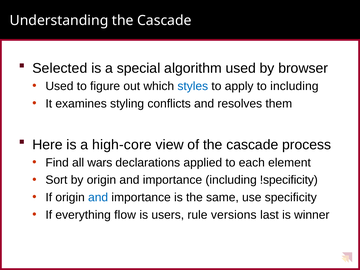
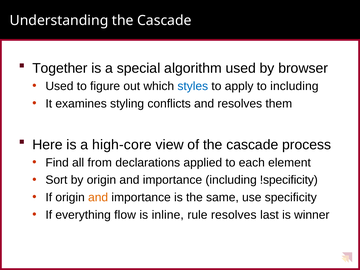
Selected: Selected -> Together
wars: wars -> from
and at (98, 197) colour: blue -> orange
users: users -> inline
rule versions: versions -> resolves
